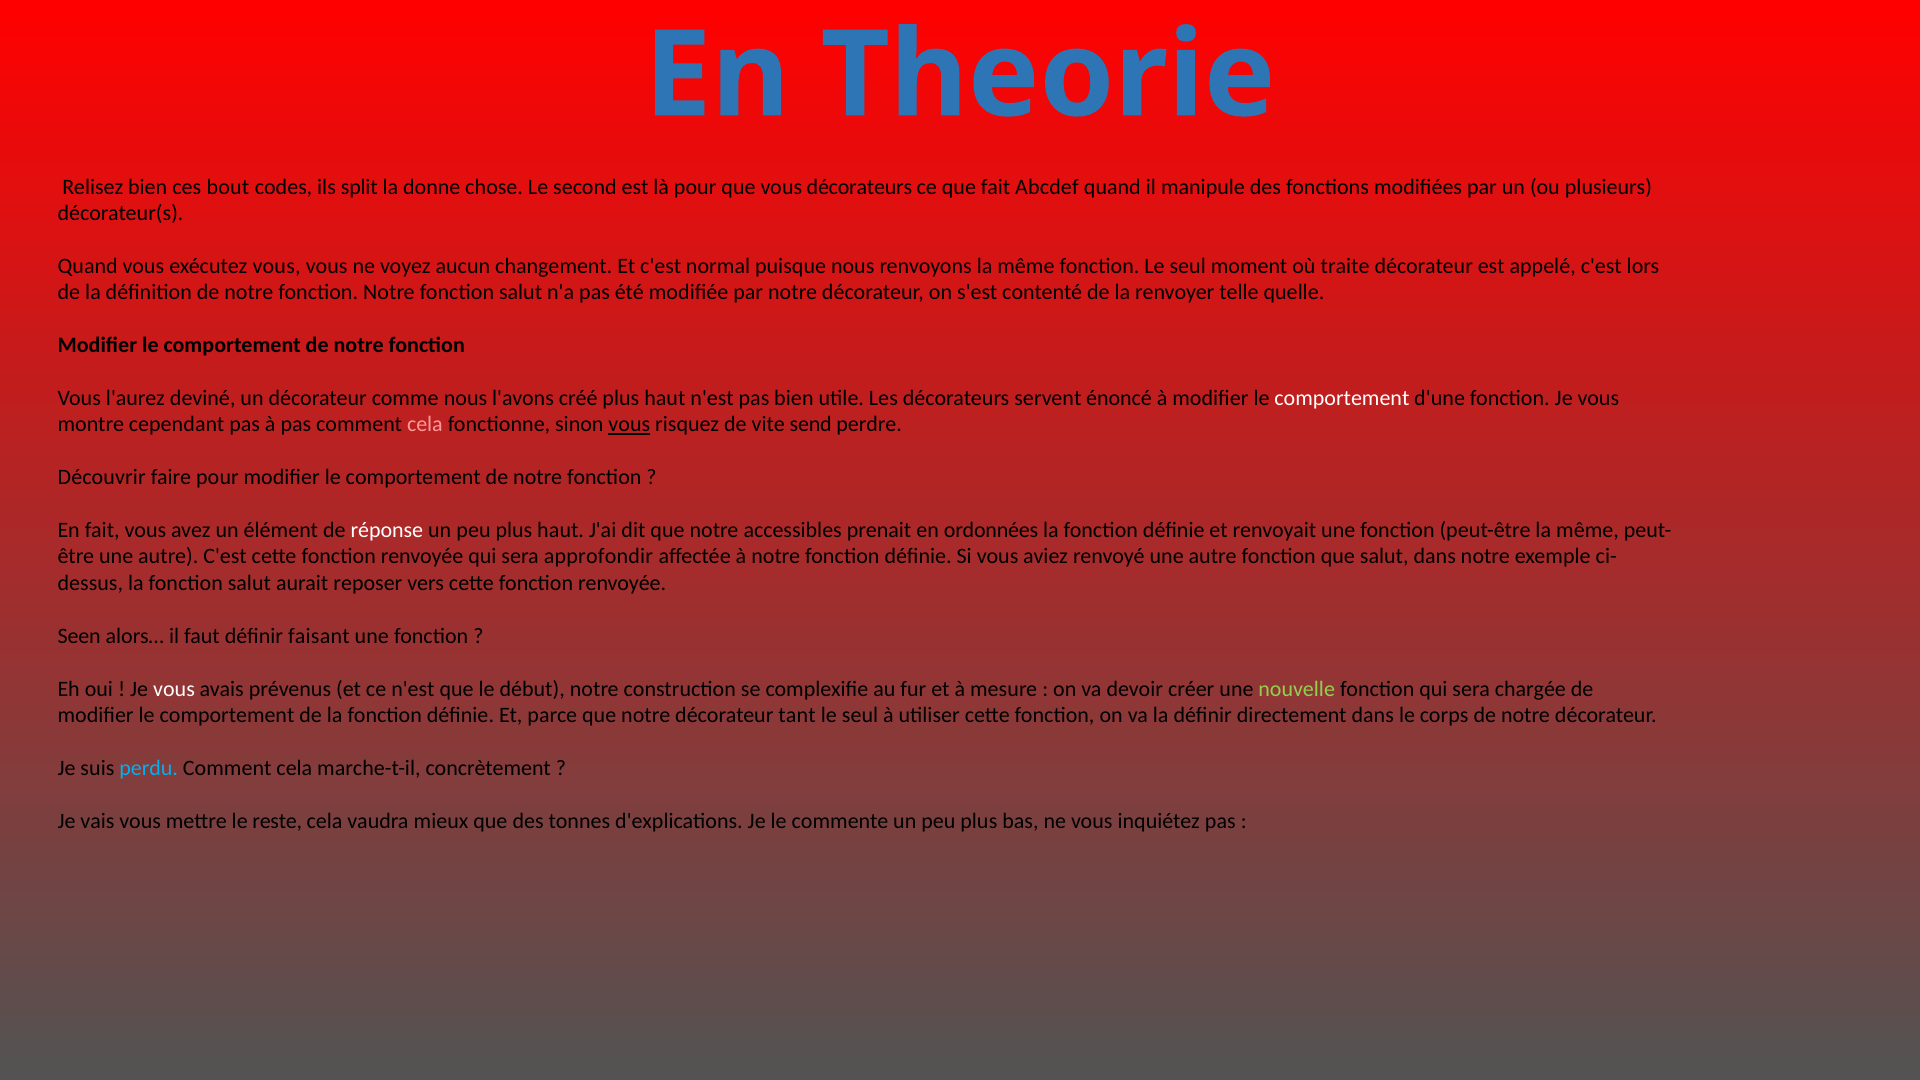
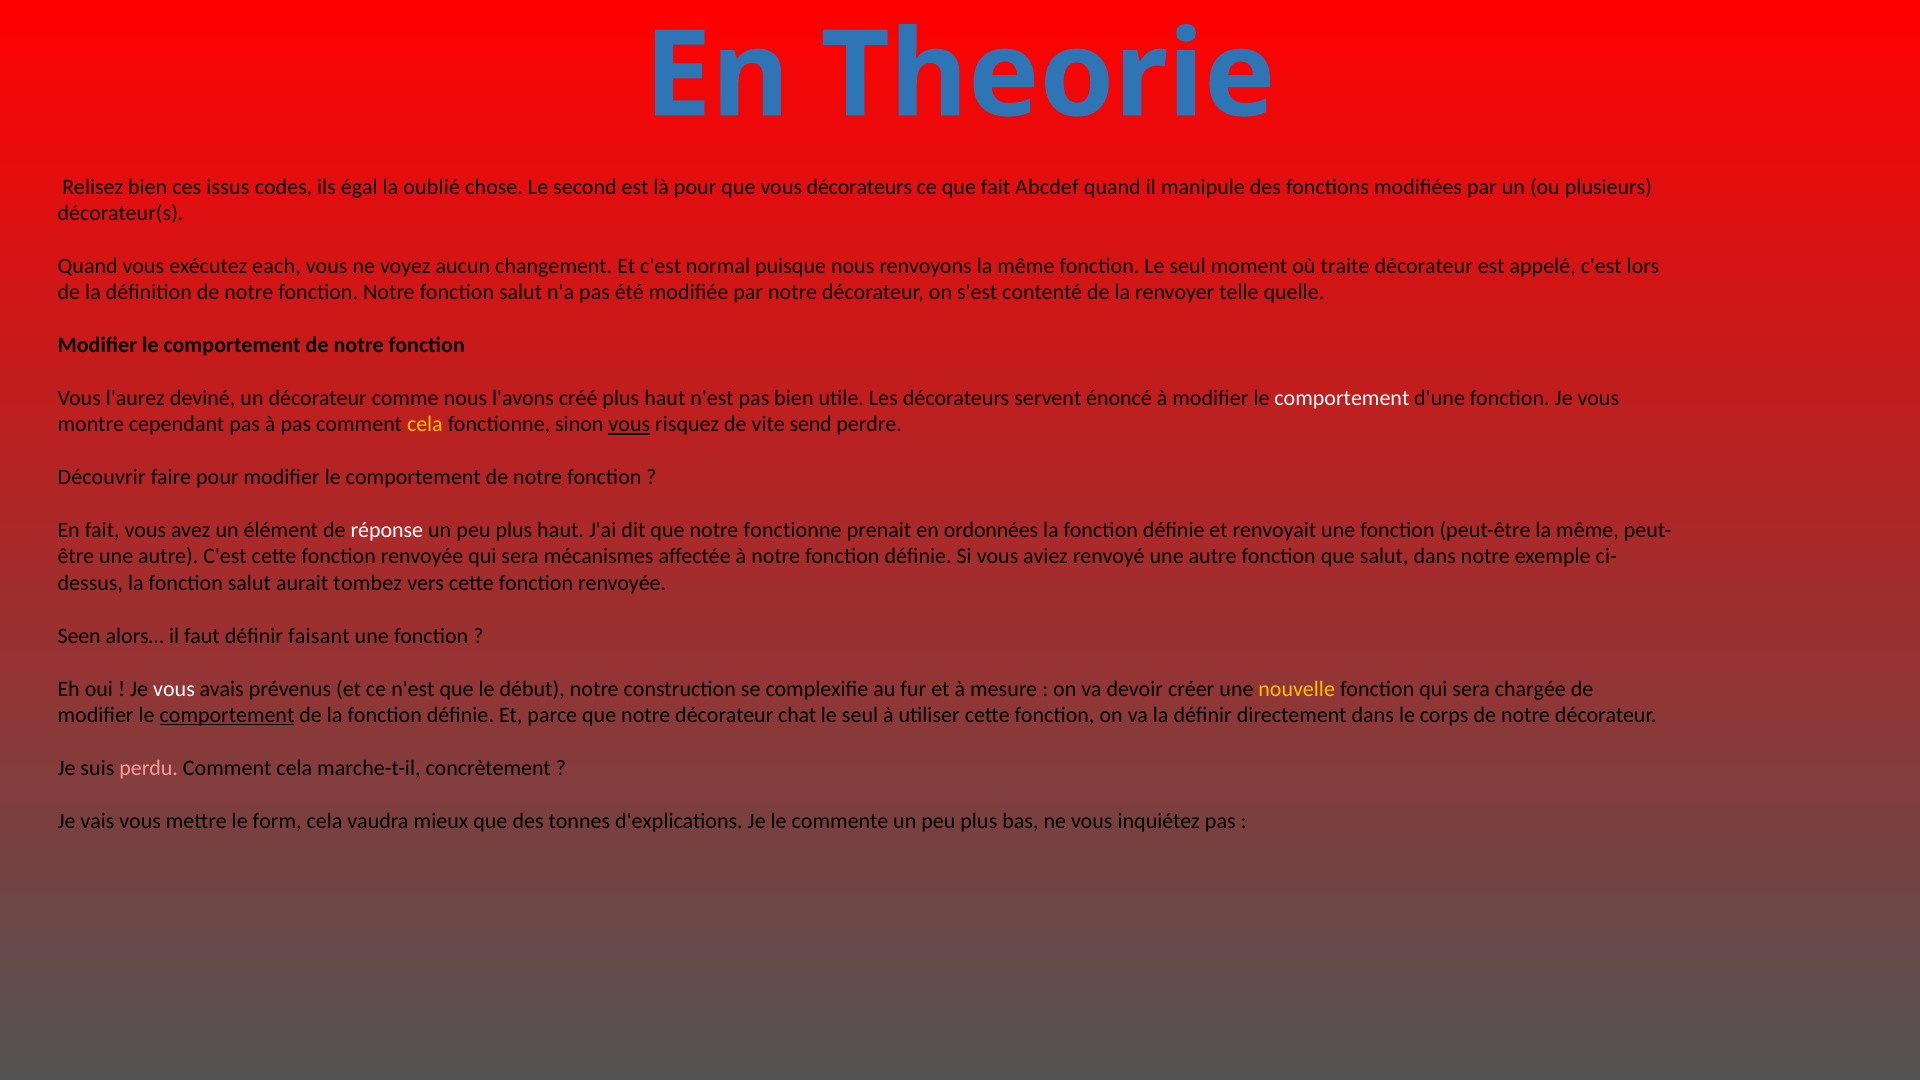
bout: bout -> issus
split: split -> égal
donne: donne -> oublié
exécutez vous: vous -> each
cela at (425, 425) colour: pink -> yellow
notre accessibles: accessibles -> fonctionne
approfondir: approfondir -> mécanismes
reposer: reposer -> tombez
nouvelle colour: light green -> yellow
comportement at (227, 715) underline: none -> present
tant: tant -> chat
perdu colour: light blue -> pink
reste: reste -> form
